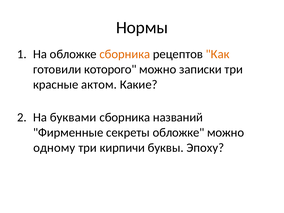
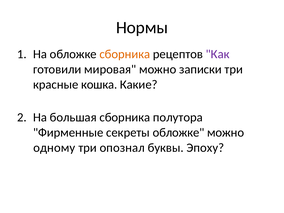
Как colour: orange -> purple
которого: которого -> мировая
актом: актом -> кошка
буквами: буквами -> большая
названий: названий -> полутора
кирпичи: кирпичи -> опознал
